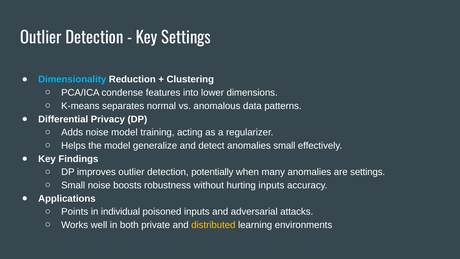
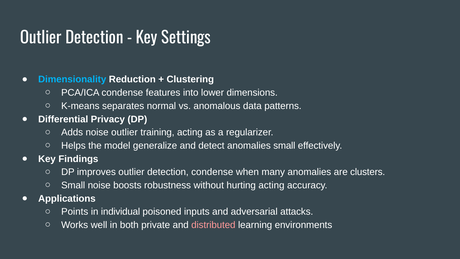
noise model: model -> outlier
detection potentially: potentially -> condense
are settings: settings -> clusters
hurting inputs: inputs -> acting
distributed colour: yellow -> pink
